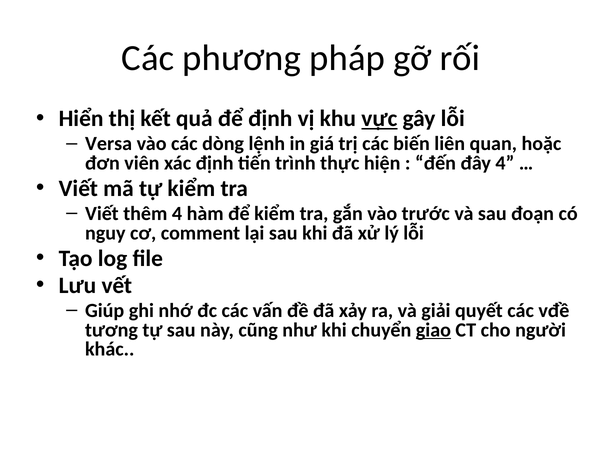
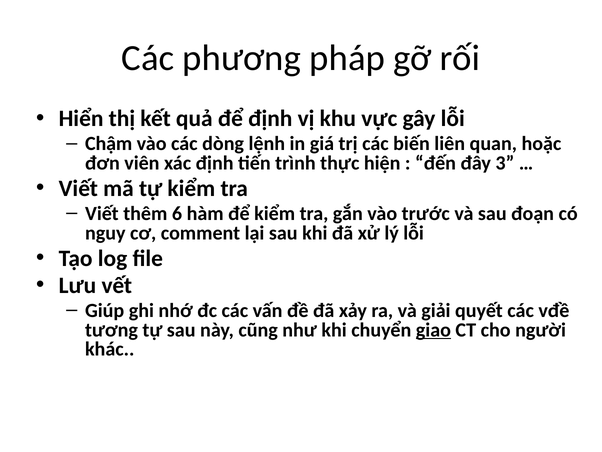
vực underline: present -> none
Versa: Versa -> Chậm
đây 4: 4 -> 3
thêm 4: 4 -> 6
